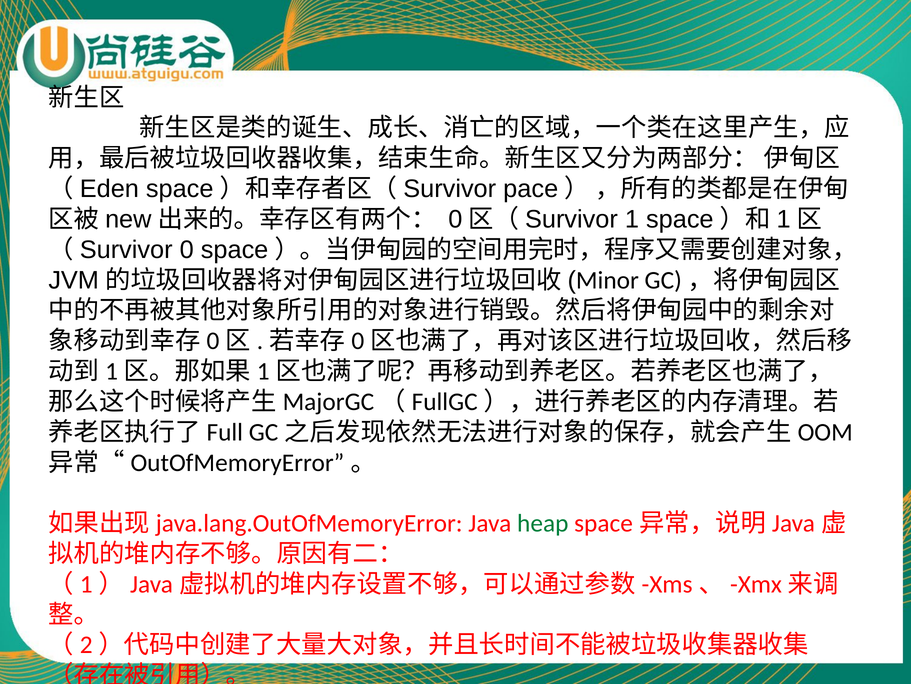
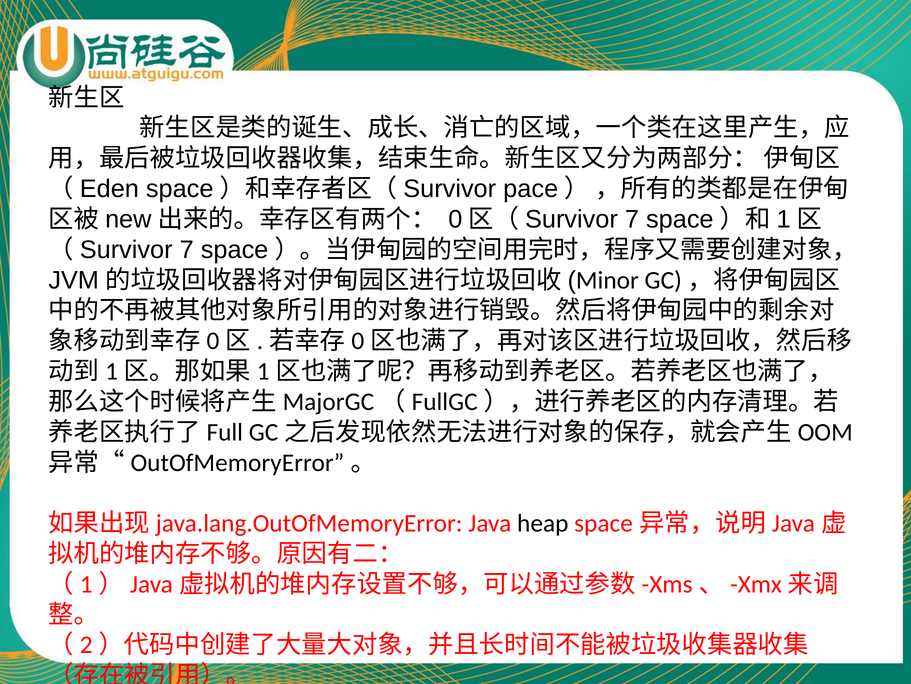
1 at (632, 219): 1 -> 7
0 at (187, 249): 0 -> 7
heap colour: green -> black
